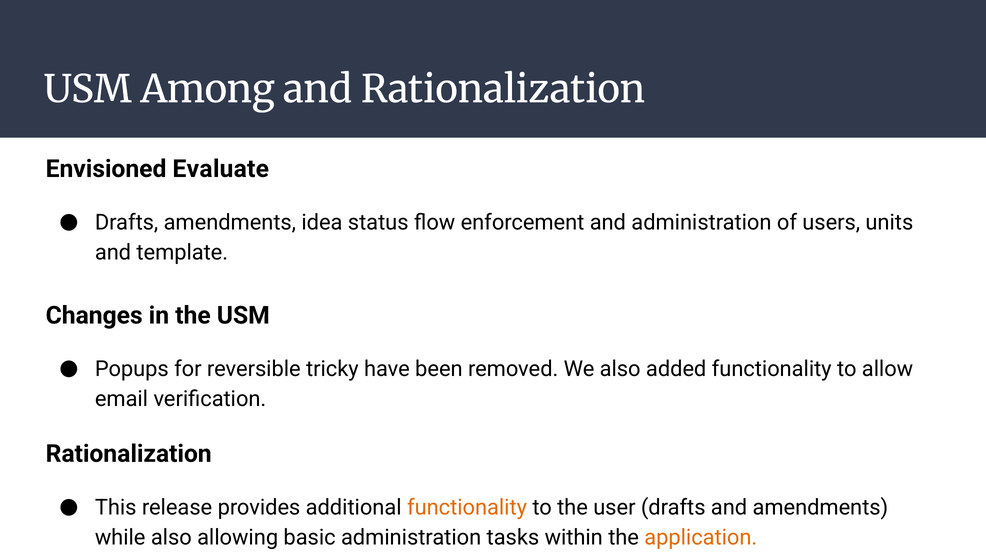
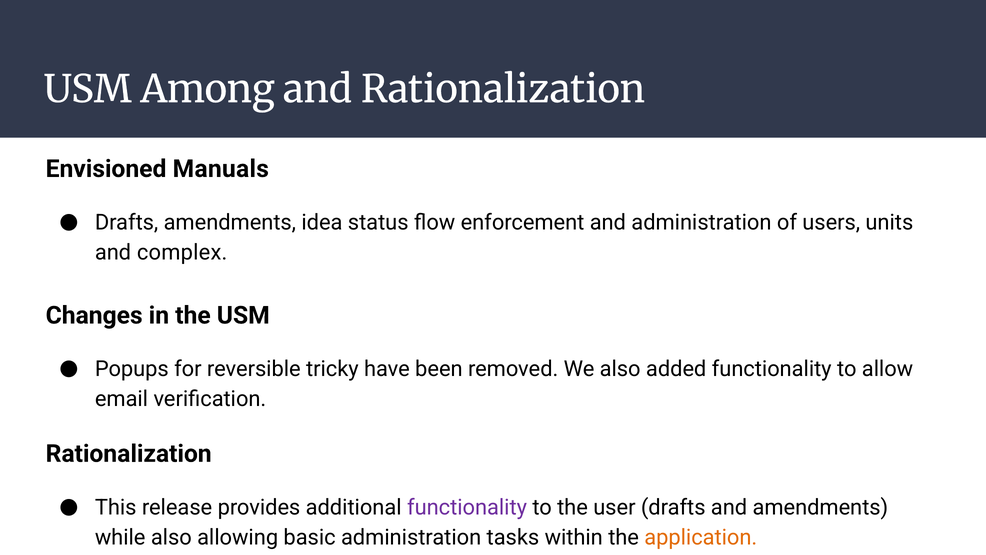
Evaluate: Evaluate -> Manuals
template: template -> complex
functionality at (467, 507) colour: orange -> purple
